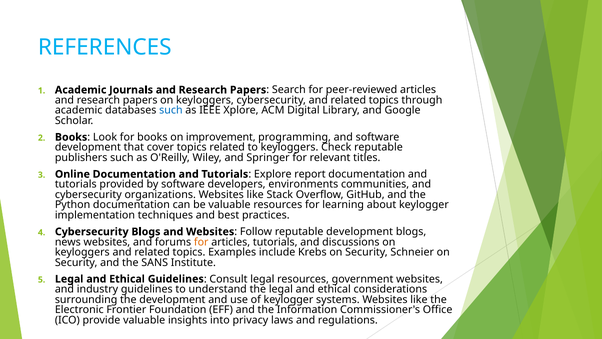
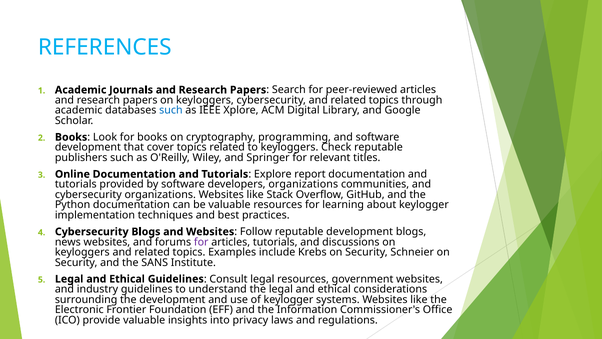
improvement: improvement -> cryptography
developers environments: environments -> organizations
for at (201, 242) colour: orange -> purple
